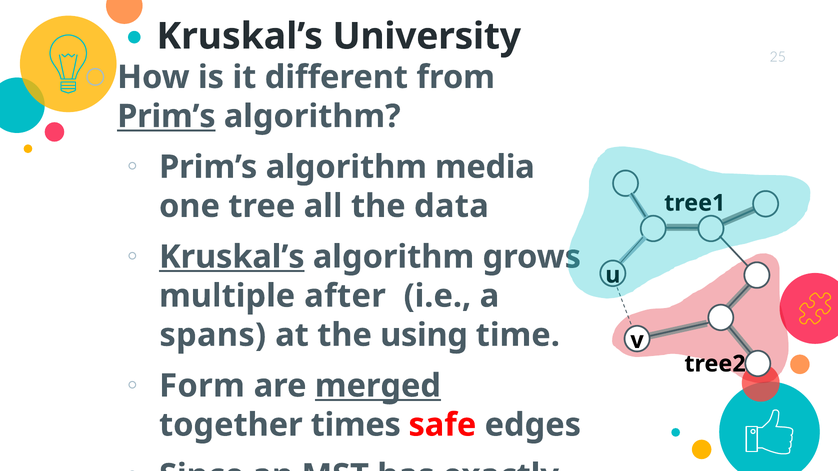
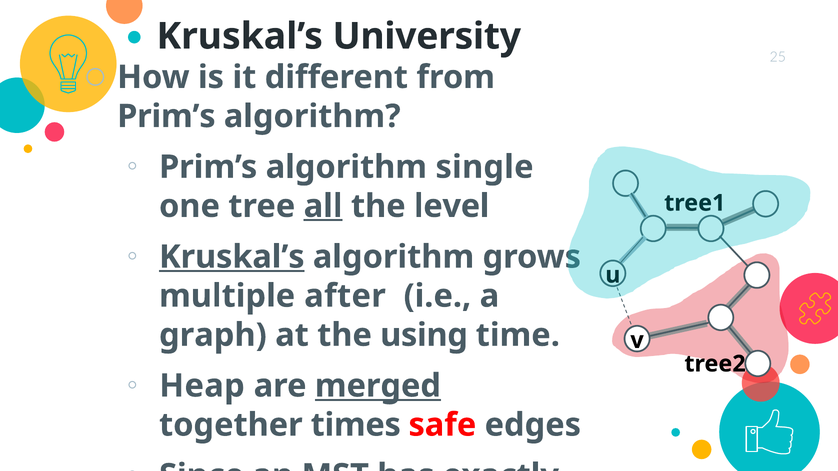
Prim’s at (166, 116) underline: present -> none
media: media -> single
all underline: none -> present
data: data -> level
spans: spans -> graph
Form: Form -> Heap
